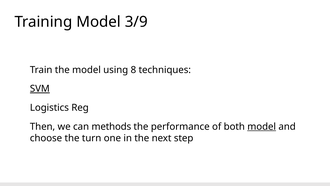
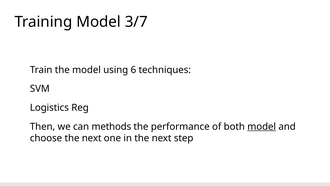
3/9: 3/9 -> 3/7
8: 8 -> 6
SVM underline: present -> none
choose the turn: turn -> next
